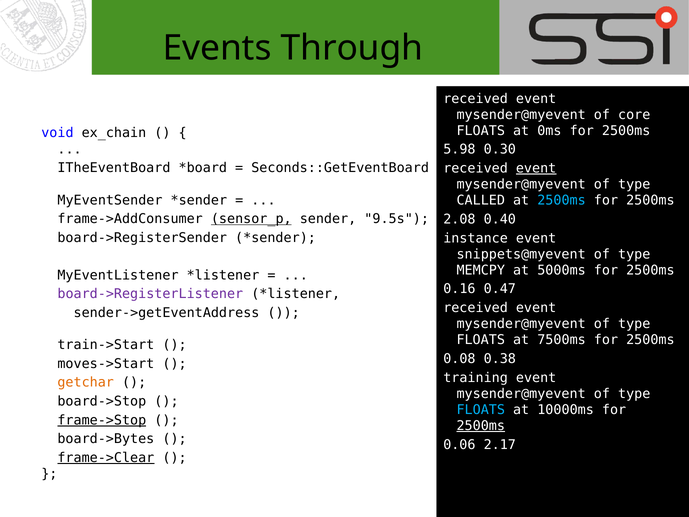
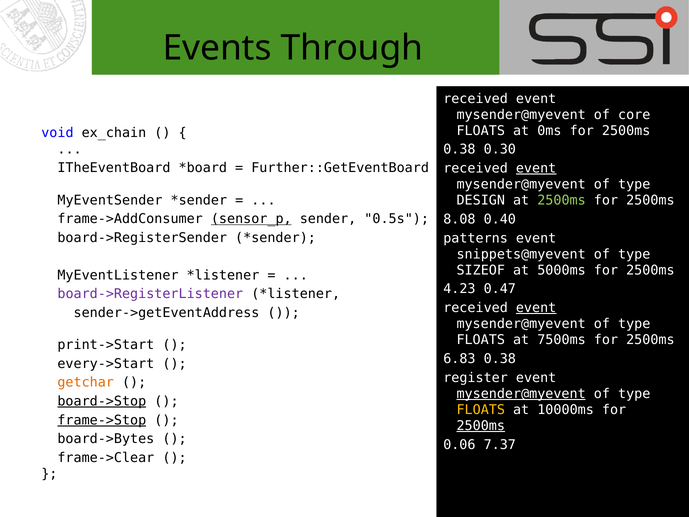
5.98 at (459, 149): 5.98 -> 0.38
Seconds::GetEventBoard: Seconds::GetEventBoard -> Further::GetEventBoard
CALLED: CALLED -> DESIGN
2500ms at (561, 200) colour: light blue -> light green
9.5s: 9.5s -> 0.5s
2.08: 2.08 -> 8.08
instance: instance -> patterns
MEMCPY: MEMCPY -> SIZEOF
0.16: 0.16 -> 4.23
event at (536, 308) underline: none -> present
train->Start: train->Start -> print->Start
0.08: 0.08 -> 6.83
moves->Start: moves->Start -> every->Start
training: training -> register
mysender@myevent at (521, 393) underline: none -> present
board->Stop underline: none -> present
FLOATS at (481, 410) colour: light blue -> yellow
2.17: 2.17 -> 7.37
frame->Clear underline: present -> none
